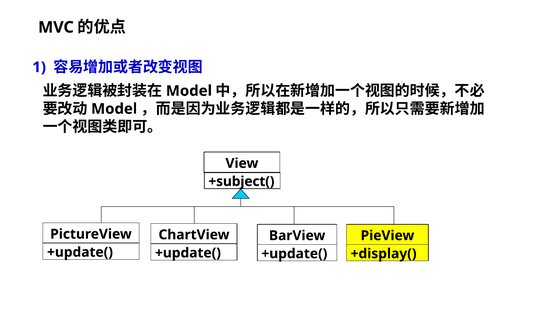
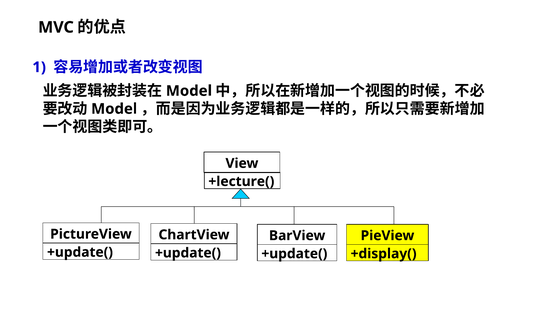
+subject(: +subject( -> +lecture(
